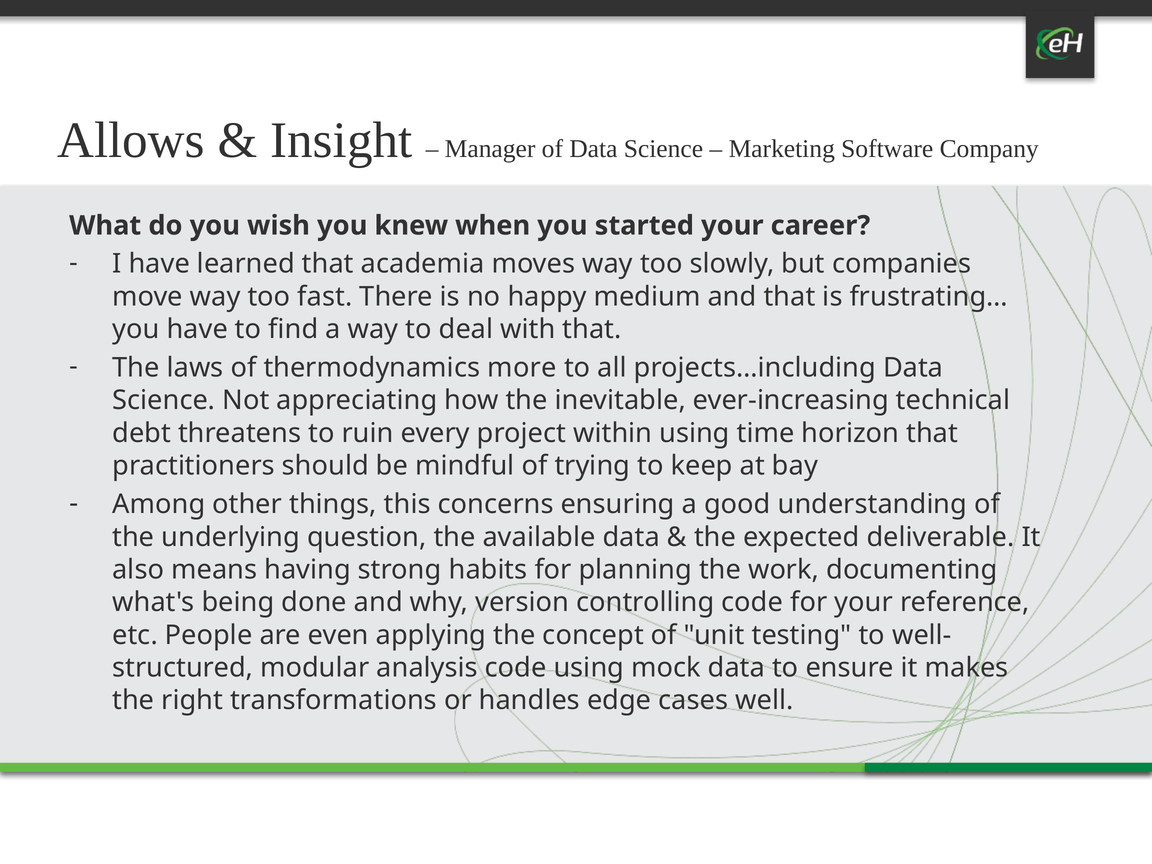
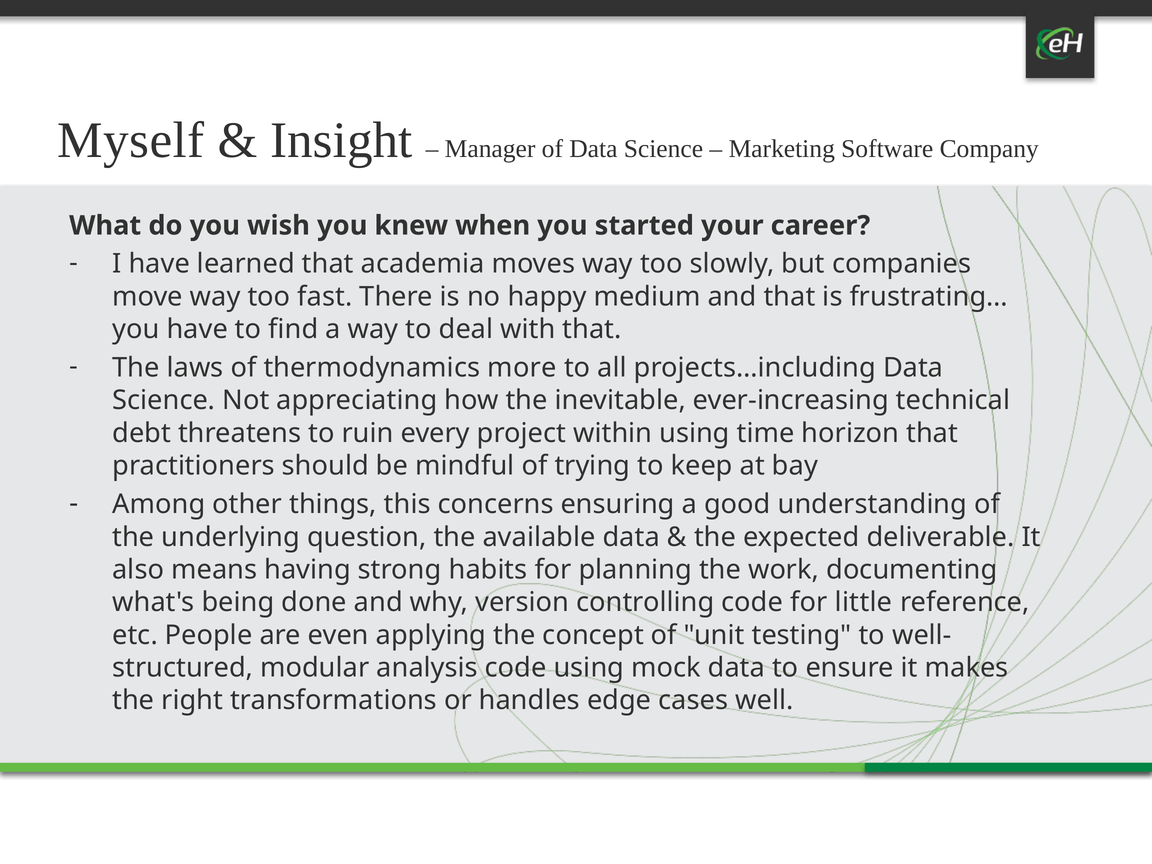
Allows: Allows -> Myself
for your: your -> little
